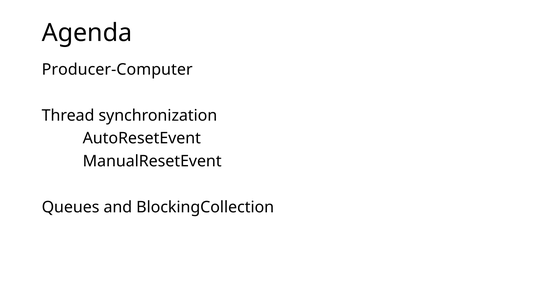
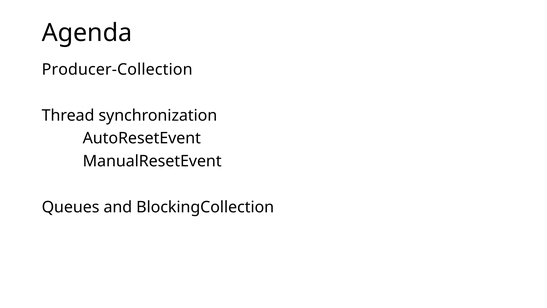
Producer-Computer: Producer-Computer -> Producer-Collection
